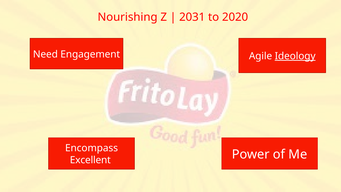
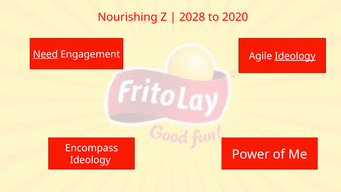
2031: 2031 -> 2028
Need underline: none -> present
Excellent at (90, 160): Excellent -> Ideology
